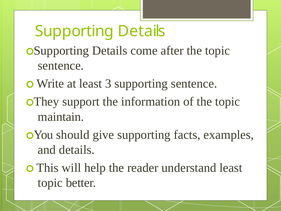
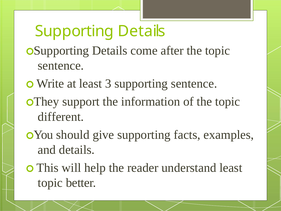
maintain: maintain -> different
